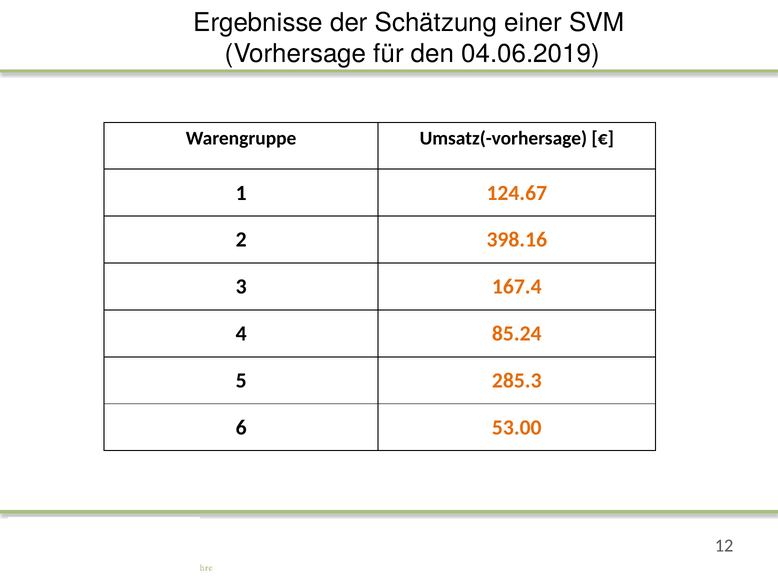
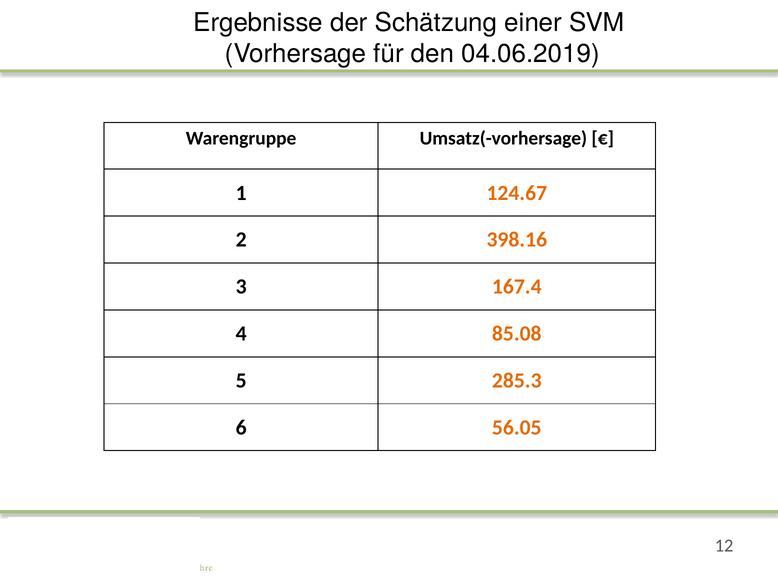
85.24: 85.24 -> 85.08
53.00: 53.00 -> 56.05
